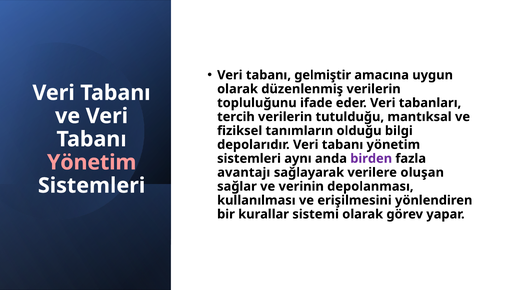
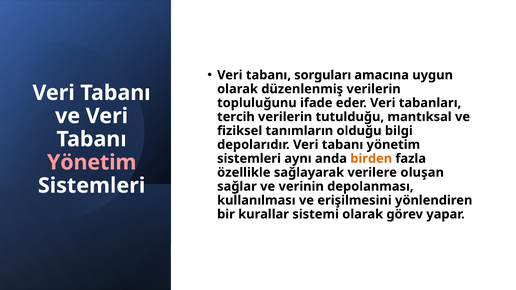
gelmiştir: gelmiştir -> sorguları
birden colour: purple -> orange
avantajı: avantajı -> özellikle
